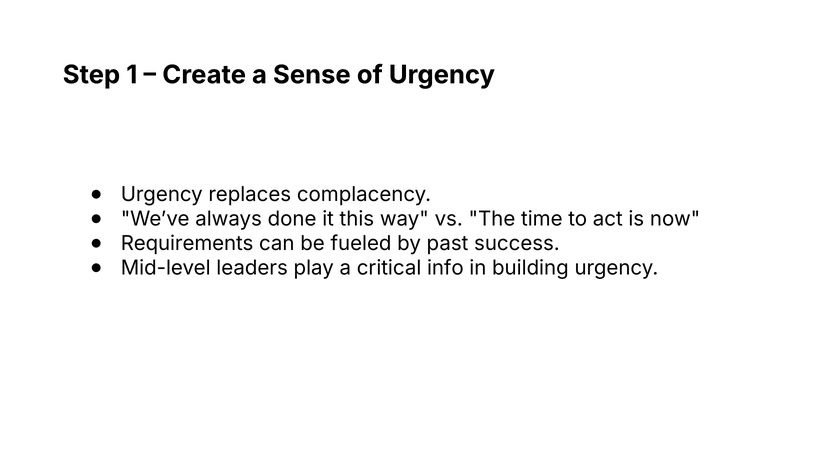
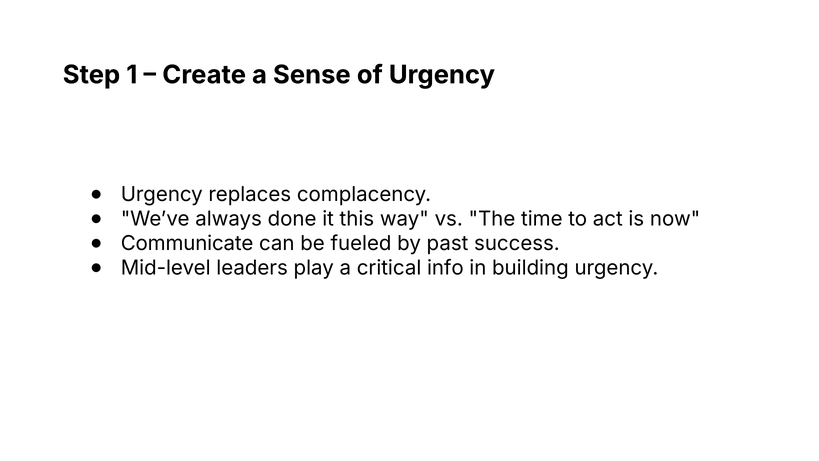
Requirements: Requirements -> Communicate
